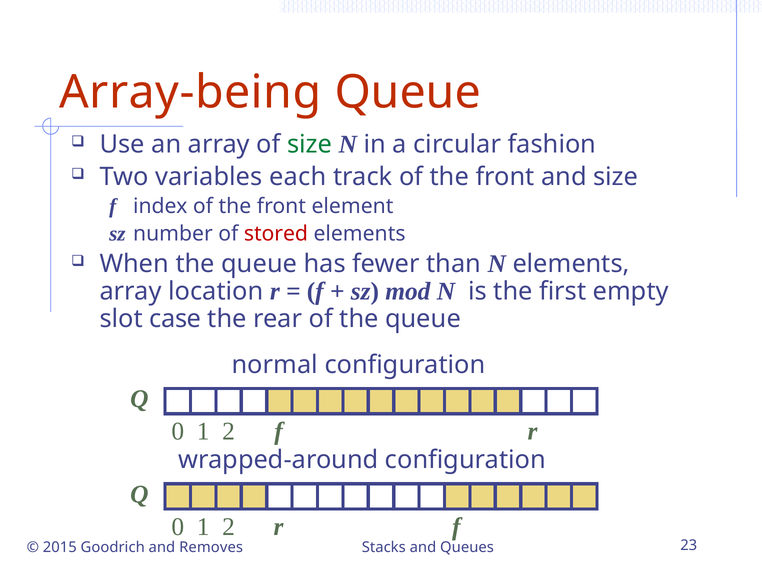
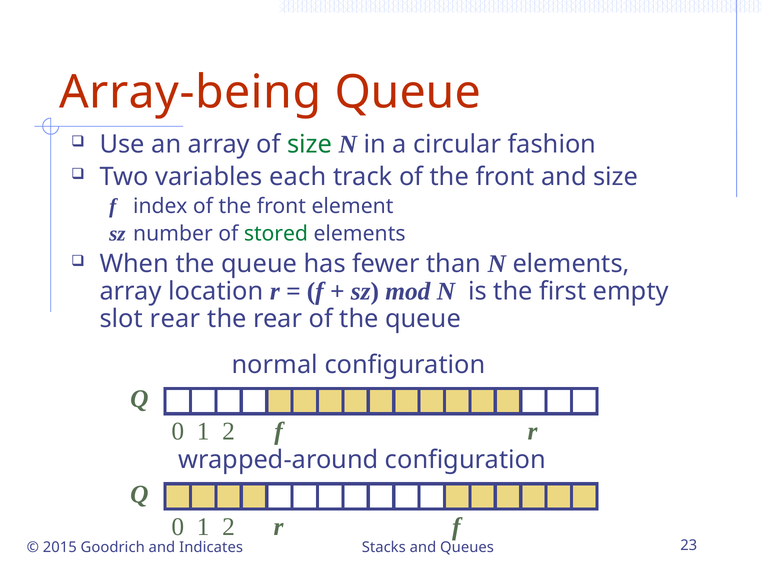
stored colour: red -> green
slot case: case -> rear
Removes: Removes -> Indicates
